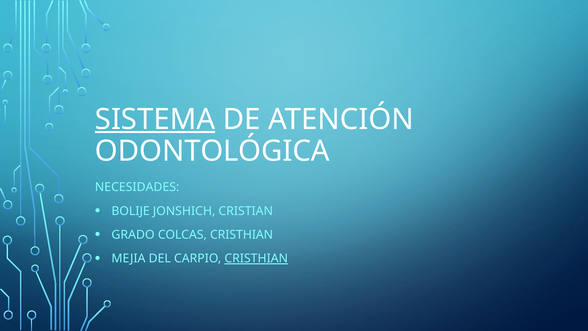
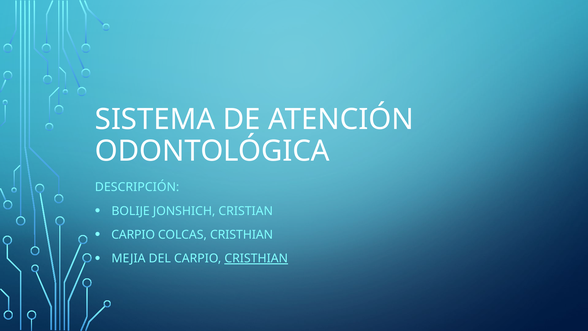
SISTEMA underline: present -> none
NECESIDADES: NECESIDADES -> DESCRIPCIÓN
GRADO at (133, 235): GRADO -> CARPIO
